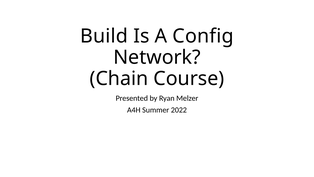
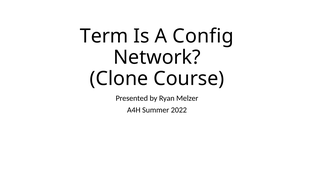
Build: Build -> Term
Chain: Chain -> Clone
